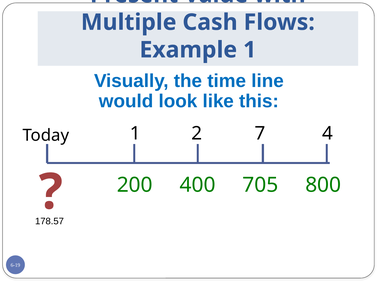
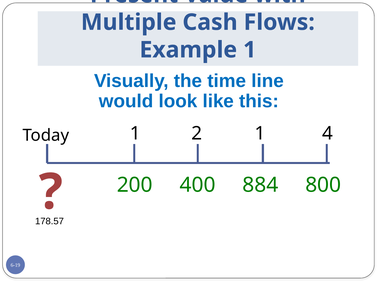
2 7: 7 -> 1
705: 705 -> 884
